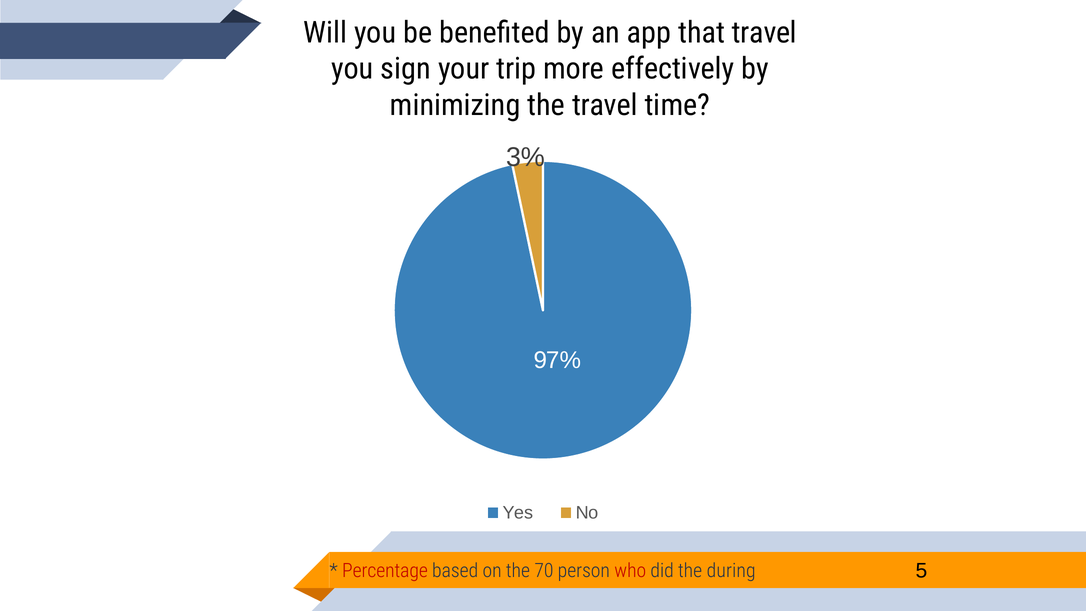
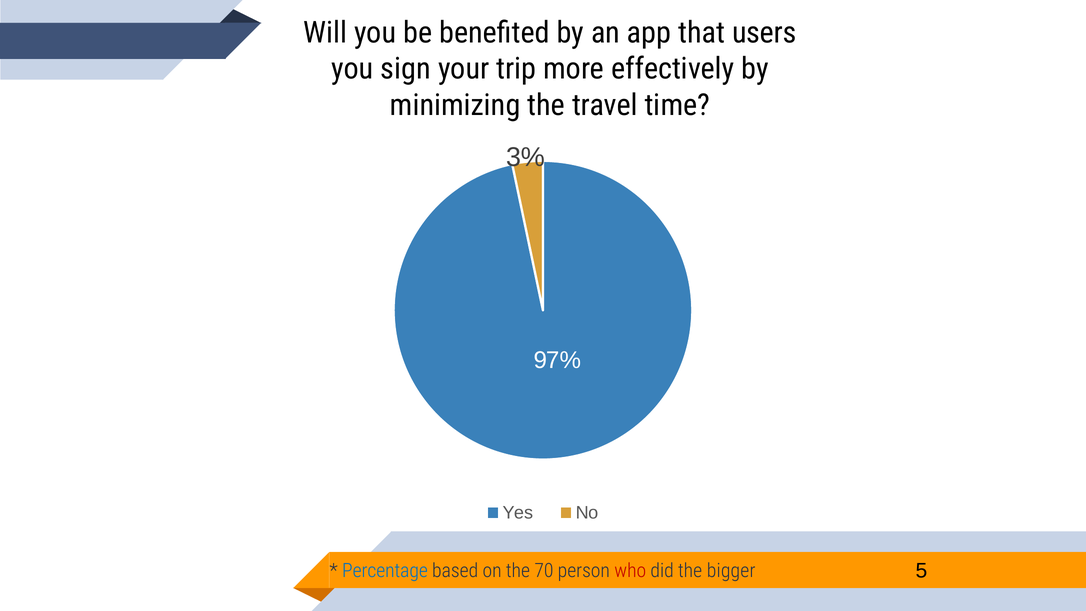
that travel: travel -> users
Percentage colour: red -> blue
during: during -> bigger
